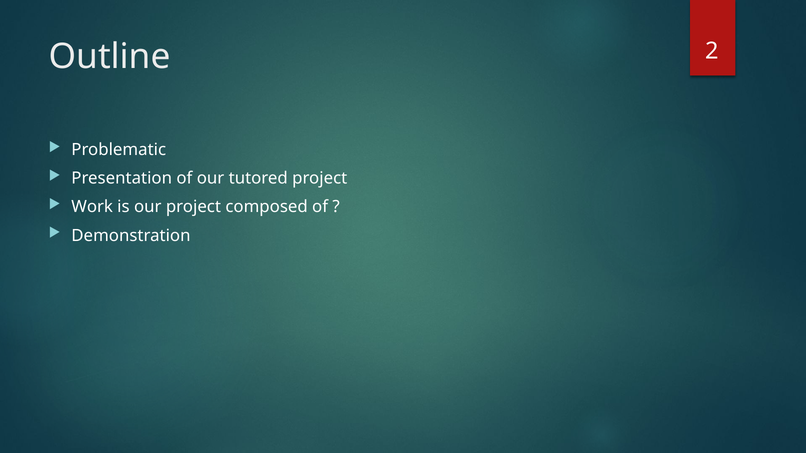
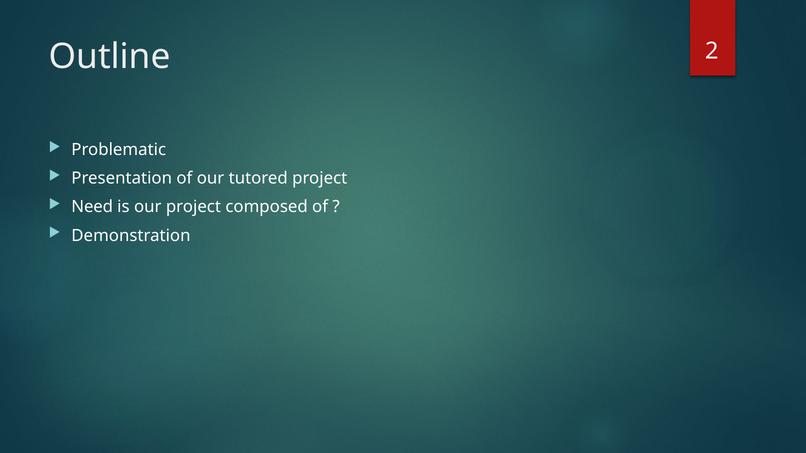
Work: Work -> Need
